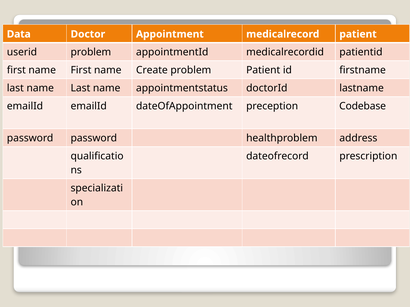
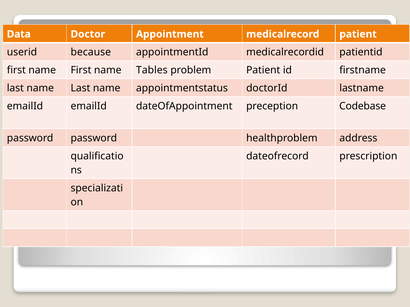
userid problem: problem -> because
Create: Create -> Tables
